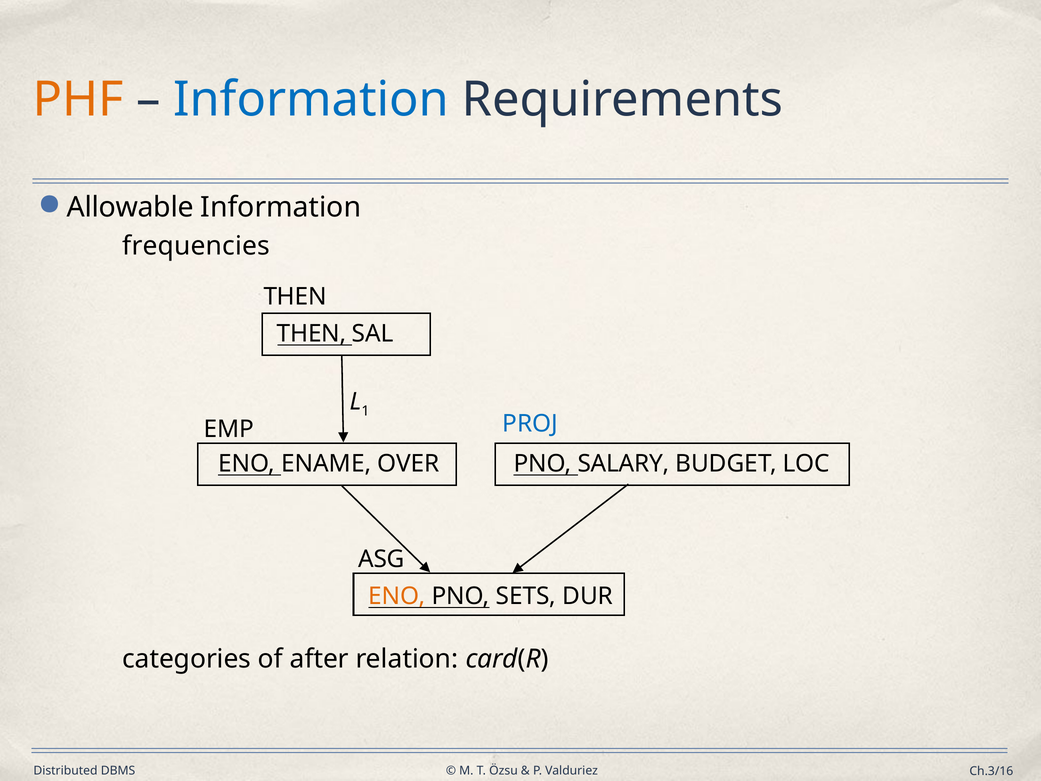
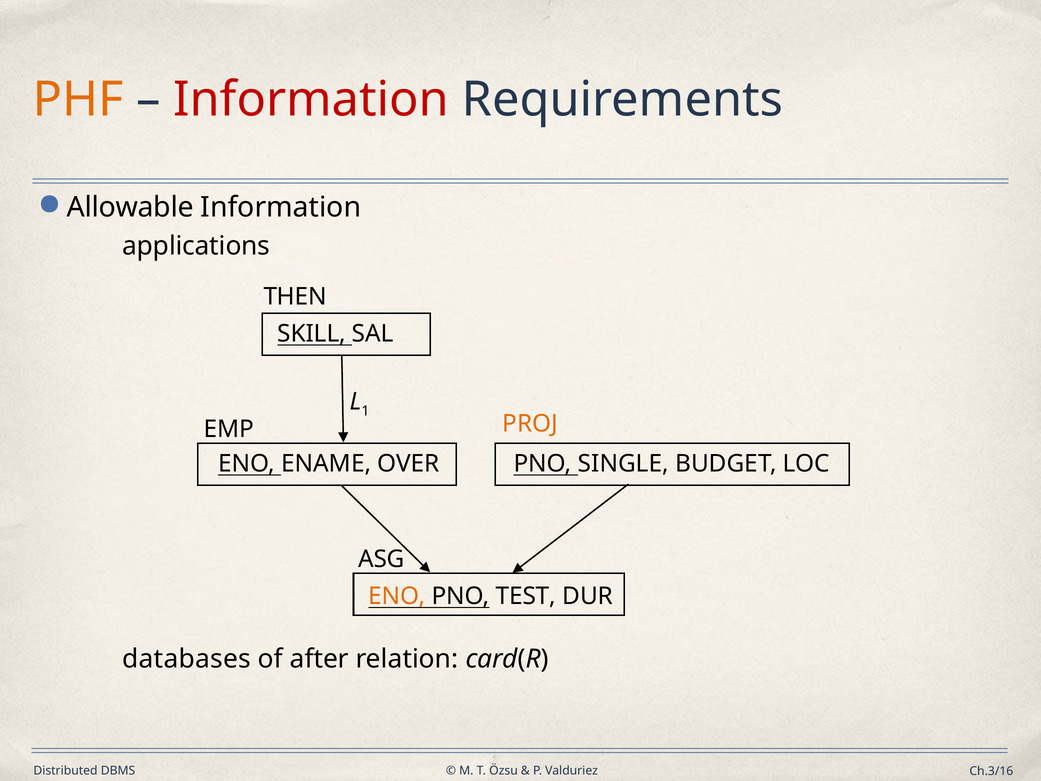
Information at (311, 100) colour: blue -> red
frequencies: frequencies -> applications
THEN at (312, 334): THEN -> SKILL
PROJ colour: blue -> orange
SALARY: SALARY -> SINGLE
SETS: SETS -> TEST
categories: categories -> databases
